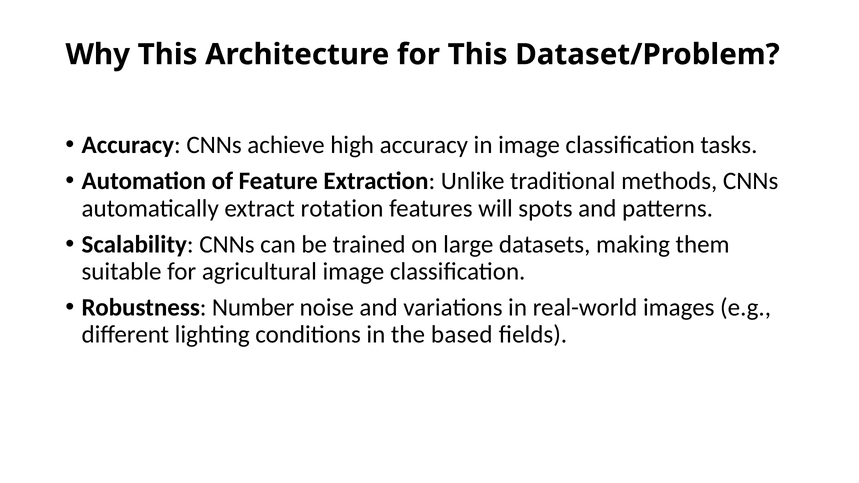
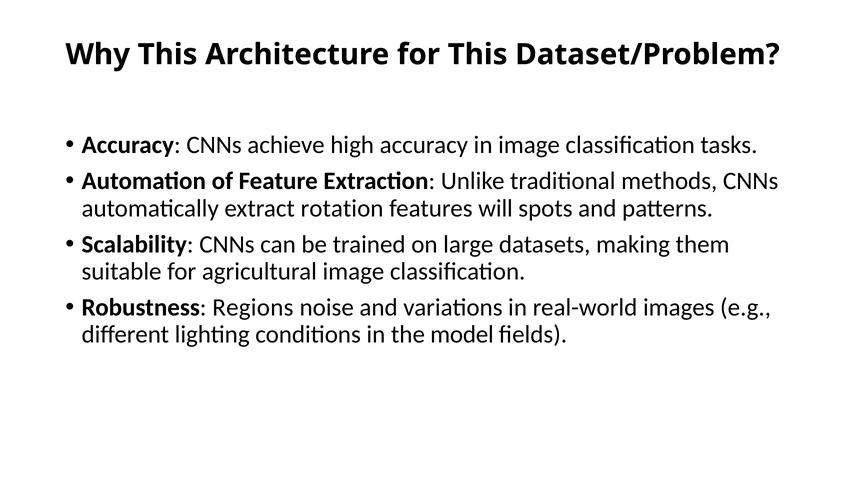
Number: Number -> Regions
based: based -> model
